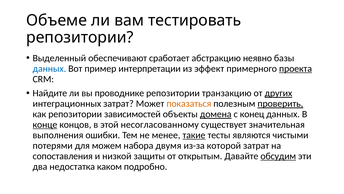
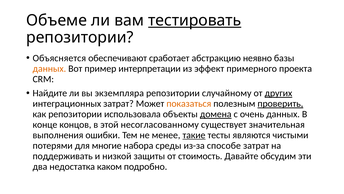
тестировать underline: none -> present
Выделенный: Выделенный -> Объясняется
данных at (49, 68) colour: blue -> orange
проекта underline: present -> none
проводнике: проводнике -> экземпляра
транзакцию: транзакцию -> случайному
зависимостей: зависимостей -> использовала
конец: конец -> очень
конце underline: present -> none
можем: можем -> многие
двумя: двумя -> среды
которой: которой -> способе
сопоставления: сопоставления -> поддерживать
открытым: открытым -> стоимость
обсудим underline: present -> none
